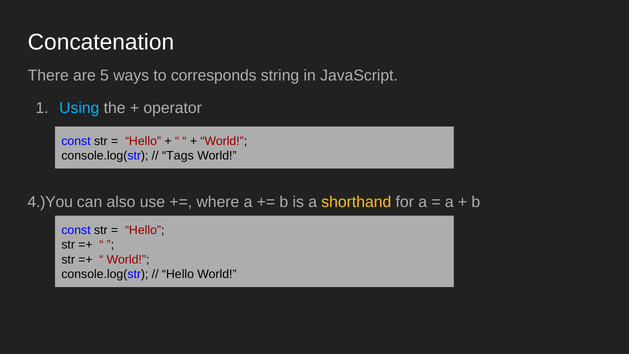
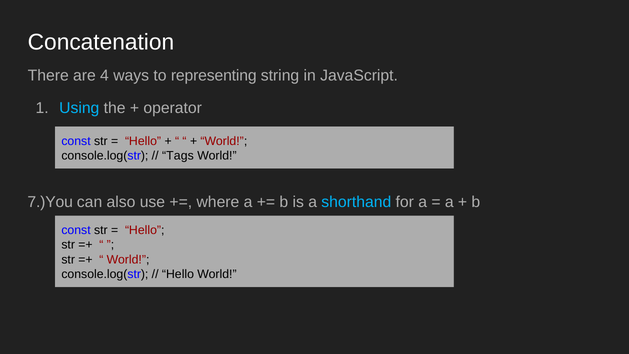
5: 5 -> 4
corresponds: corresponds -> representing
4.)You: 4.)You -> 7.)You
shorthand colour: yellow -> light blue
